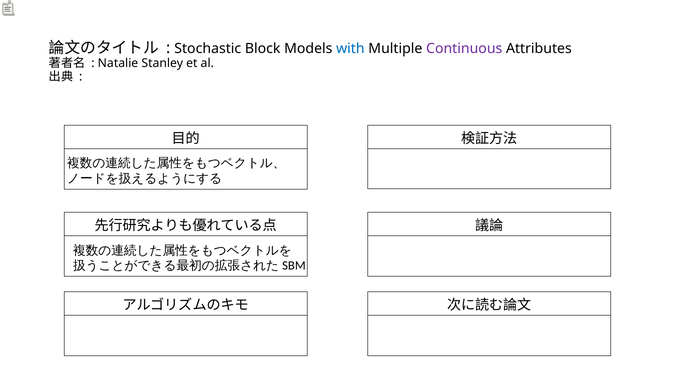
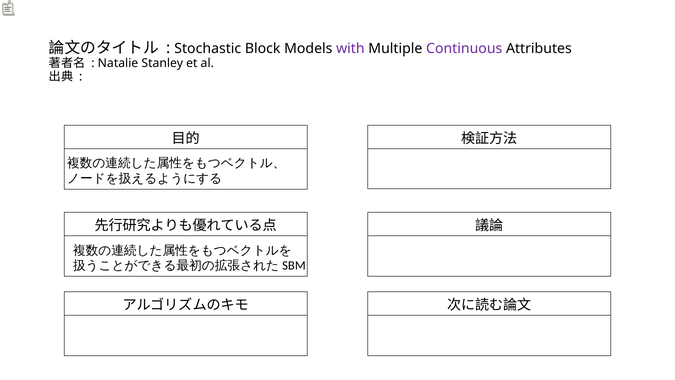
with colour: blue -> purple
